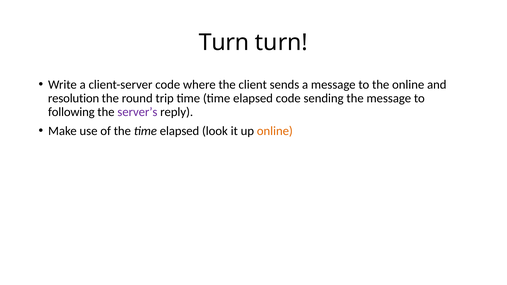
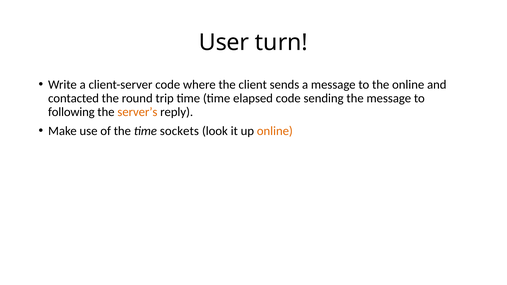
Turn at (224, 43): Turn -> User
resolution: resolution -> contacted
server’s colour: purple -> orange
the time elapsed: elapsed -> sockets
